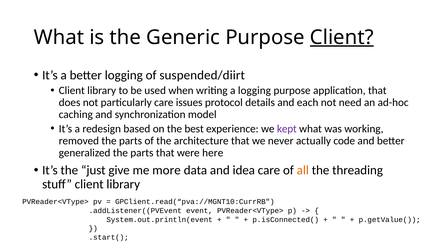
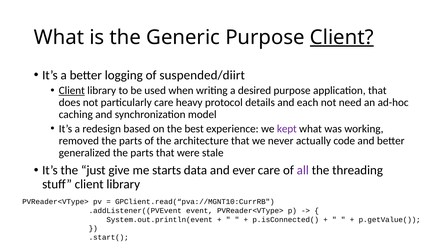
Client at (72, 90) underline: none -> present
a logging: logging -> desired
issues: issues -> heavy
here: here -> stale
more: more -> starts
idea: idea -> ever
all colour: orange -> purple
